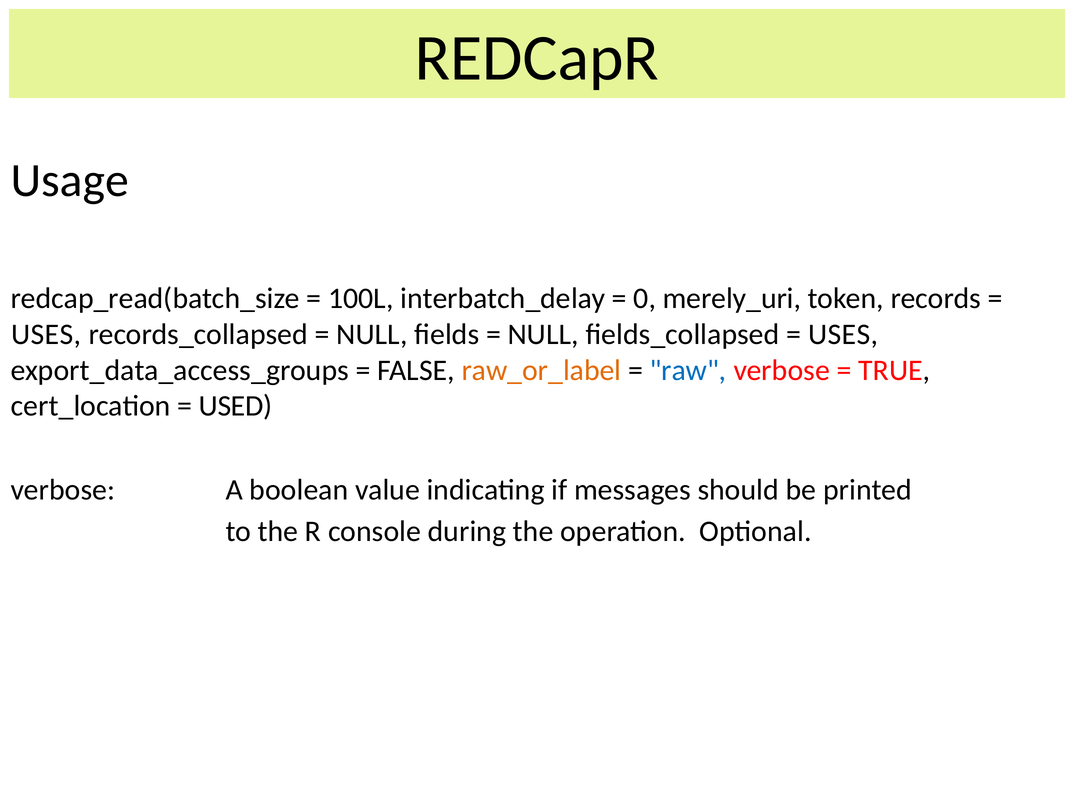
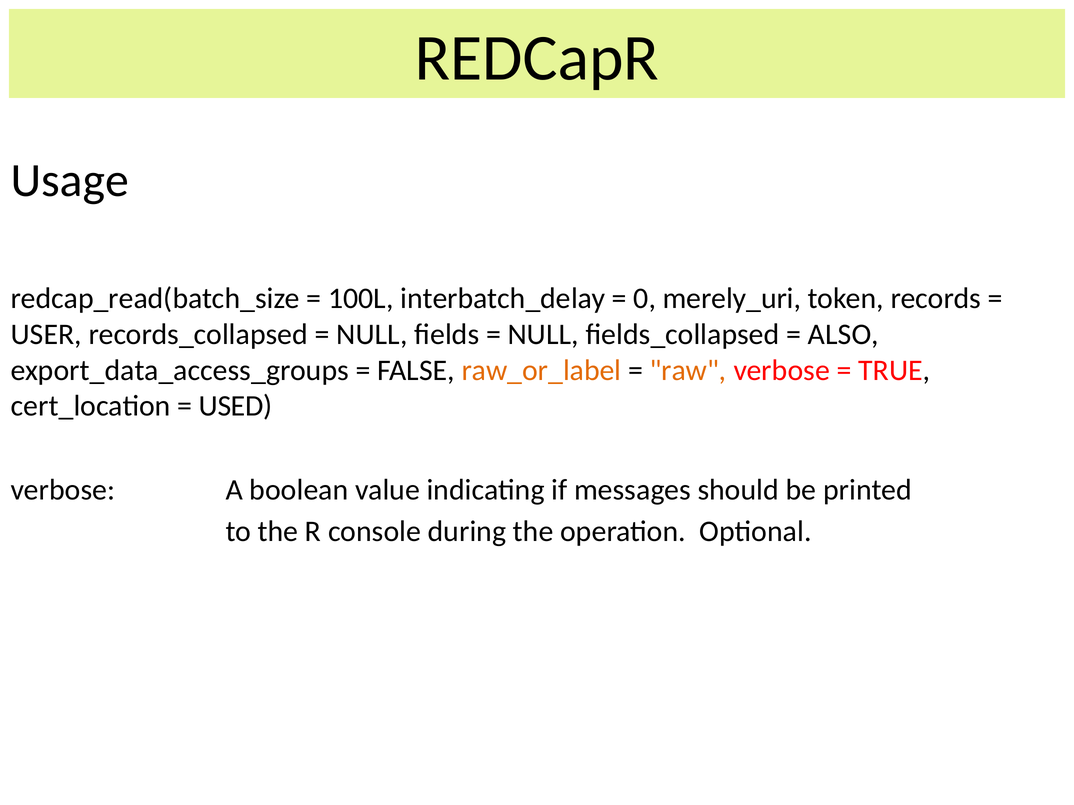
USES at (46, 335): USES -> USER
USES at (843, 335): USES -> ALSO
raw colour: blue -> orange
